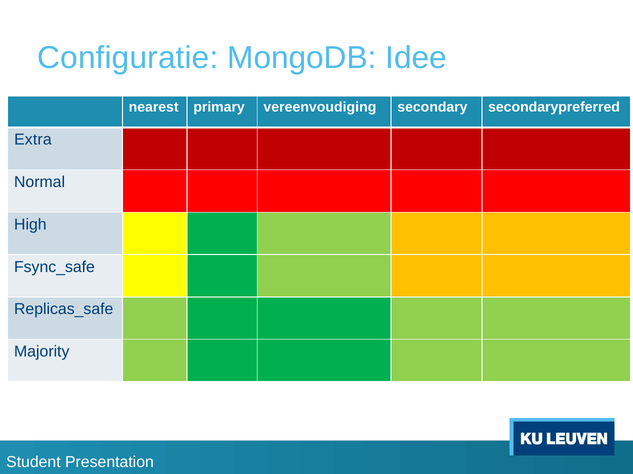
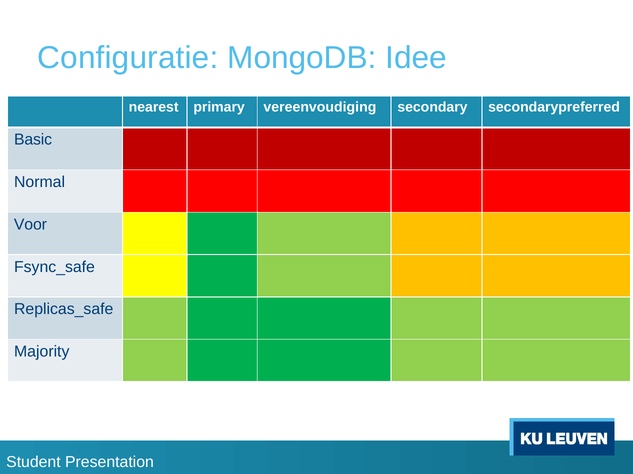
Extra: Extra -> Basic
High: High -> Voor
